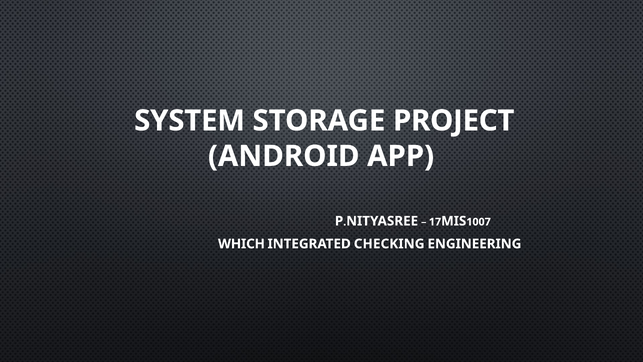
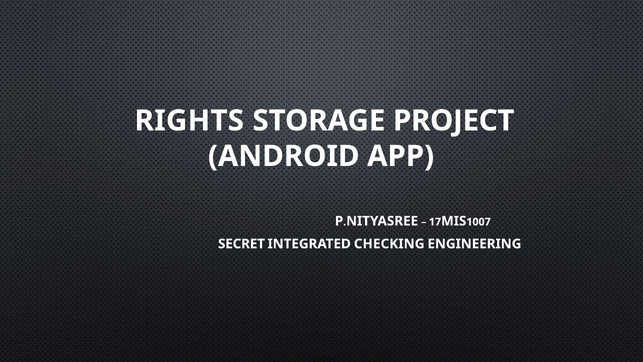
SYSTEM: SYSTEM -> RIGHTS
WHICH: WHICH -> SECRET
